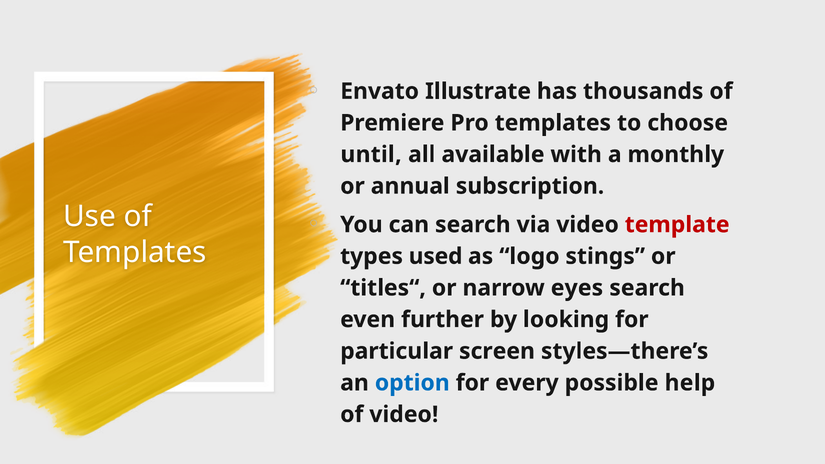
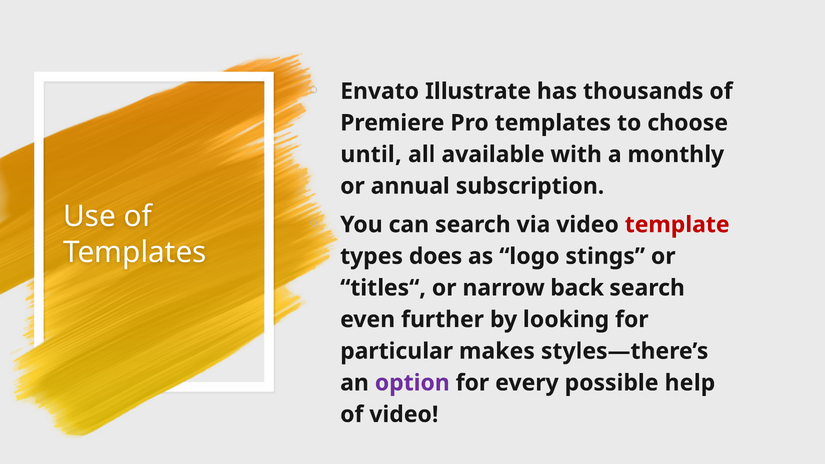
used: used -> does
eyes: eyes -> back
screen: screen -> makes
option colour: blue -> purple
